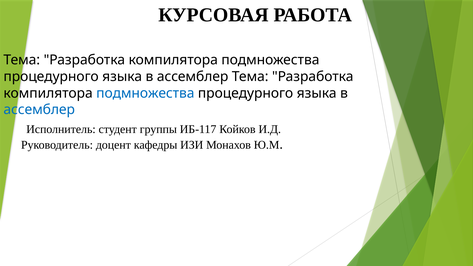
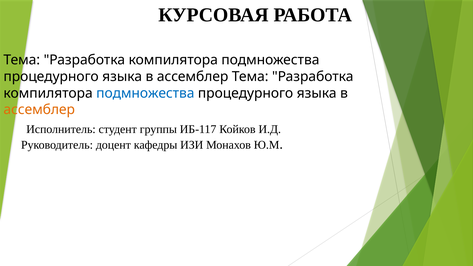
ассемблер at (39, 110) colour: blue -> orange
